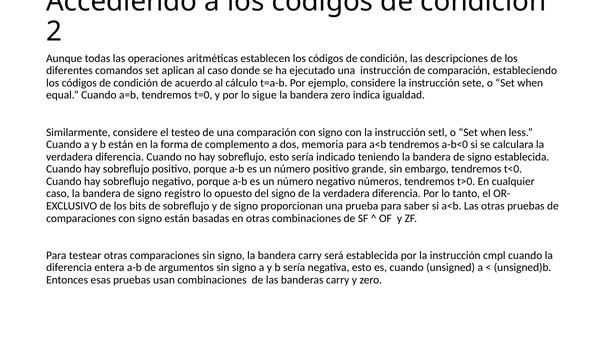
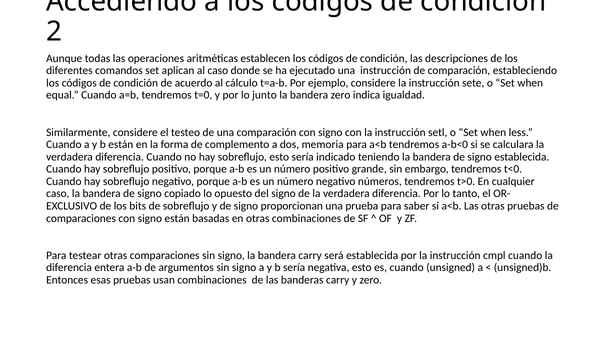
sigue: sigue -> junto
registro: registro -> copiado
